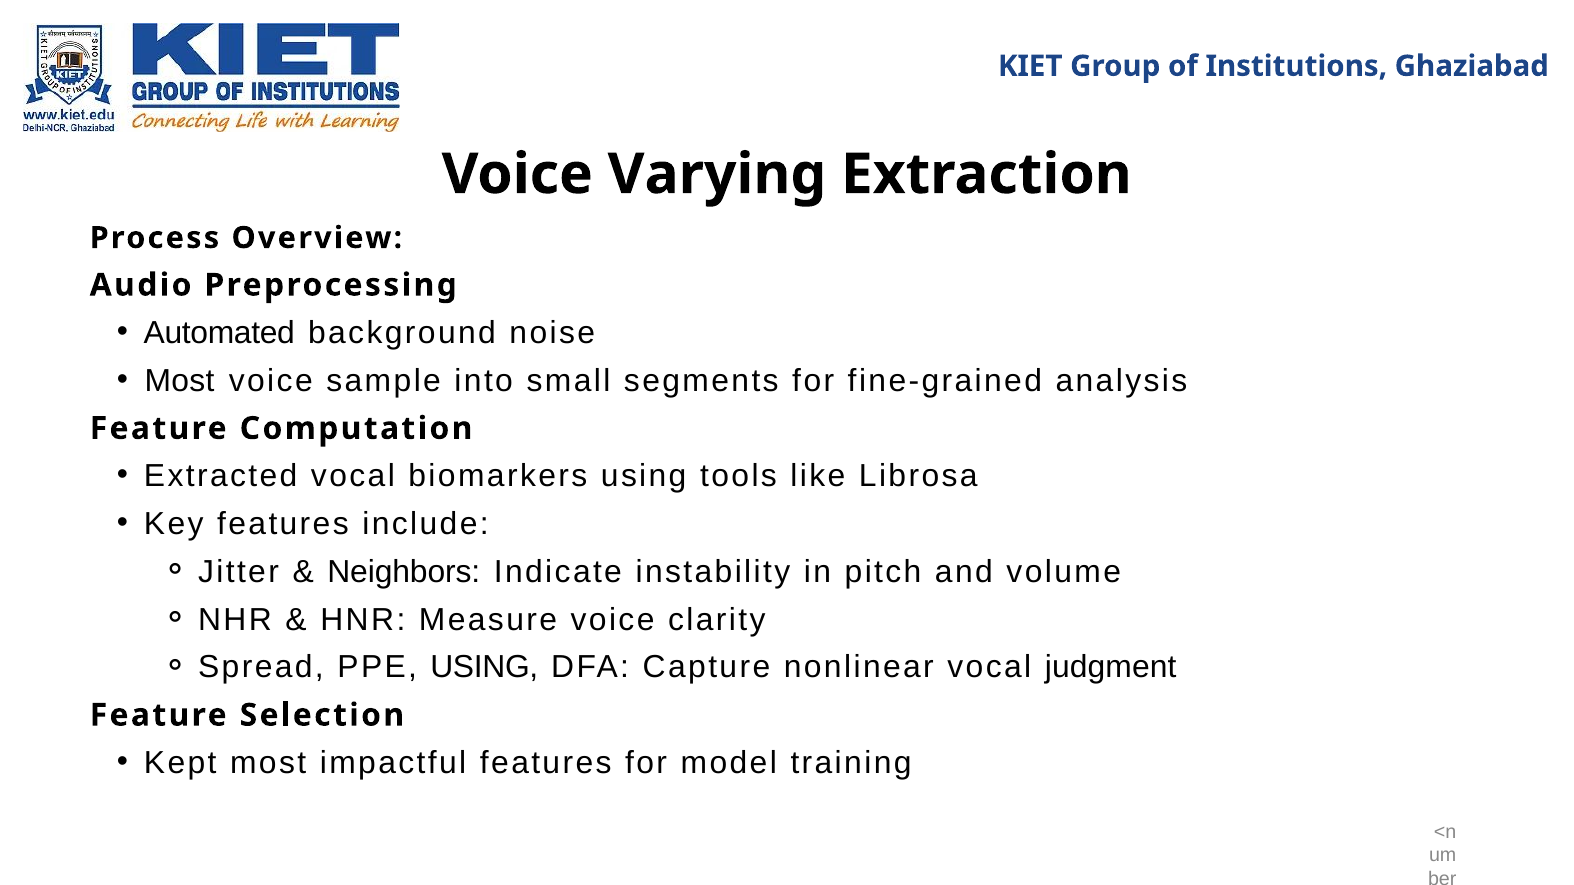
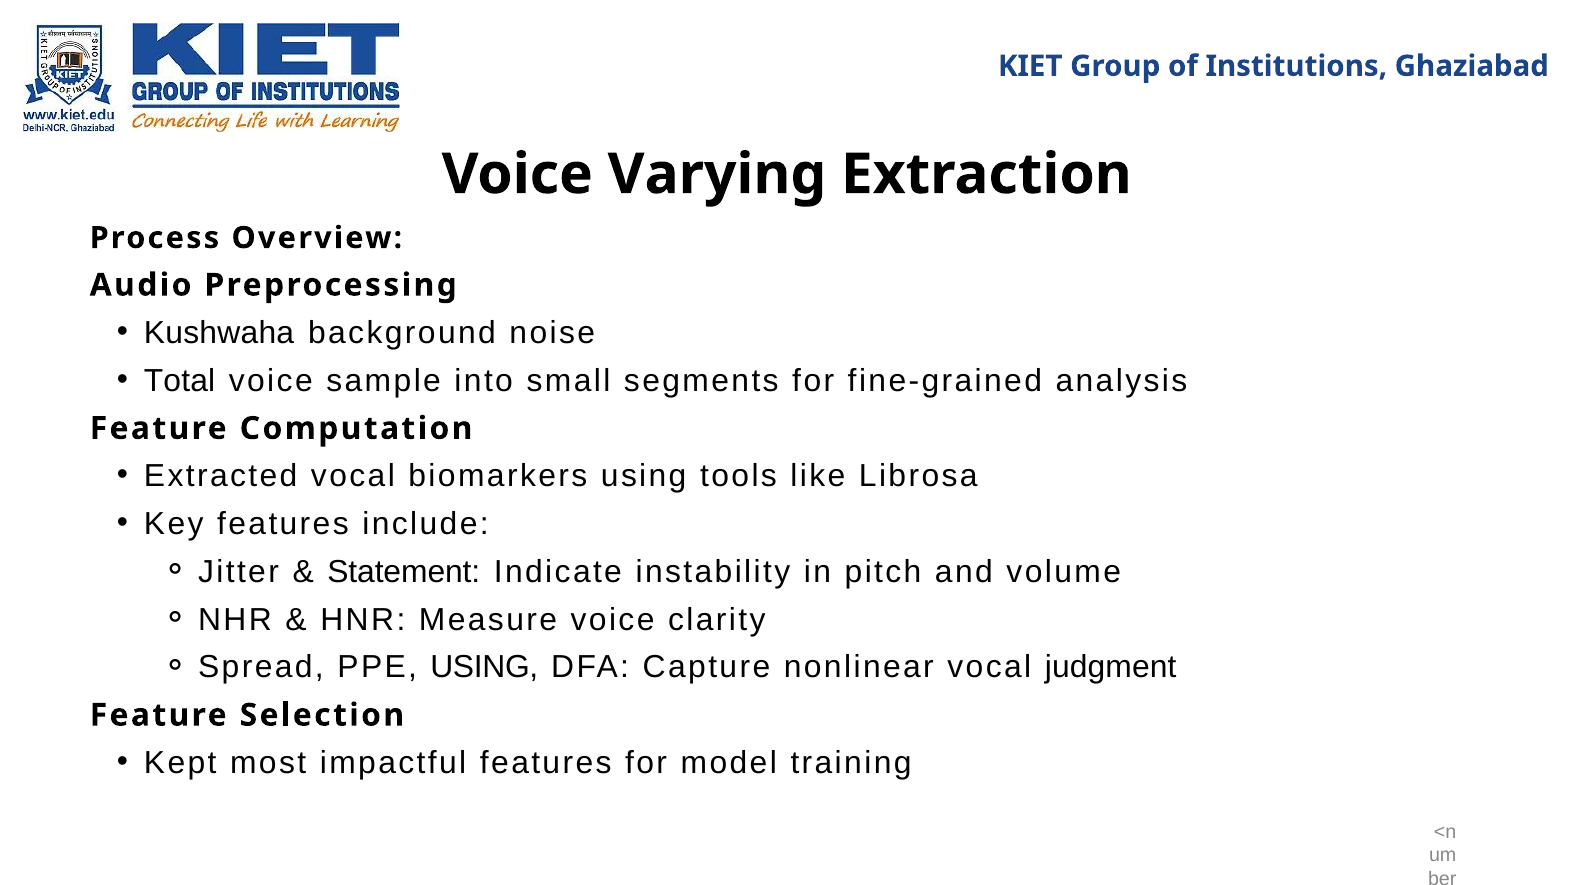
Automated: Automated -> Kushwaha
Most at (179, 381): Most -> Total
Neighbors: Neighbors -> Statement
